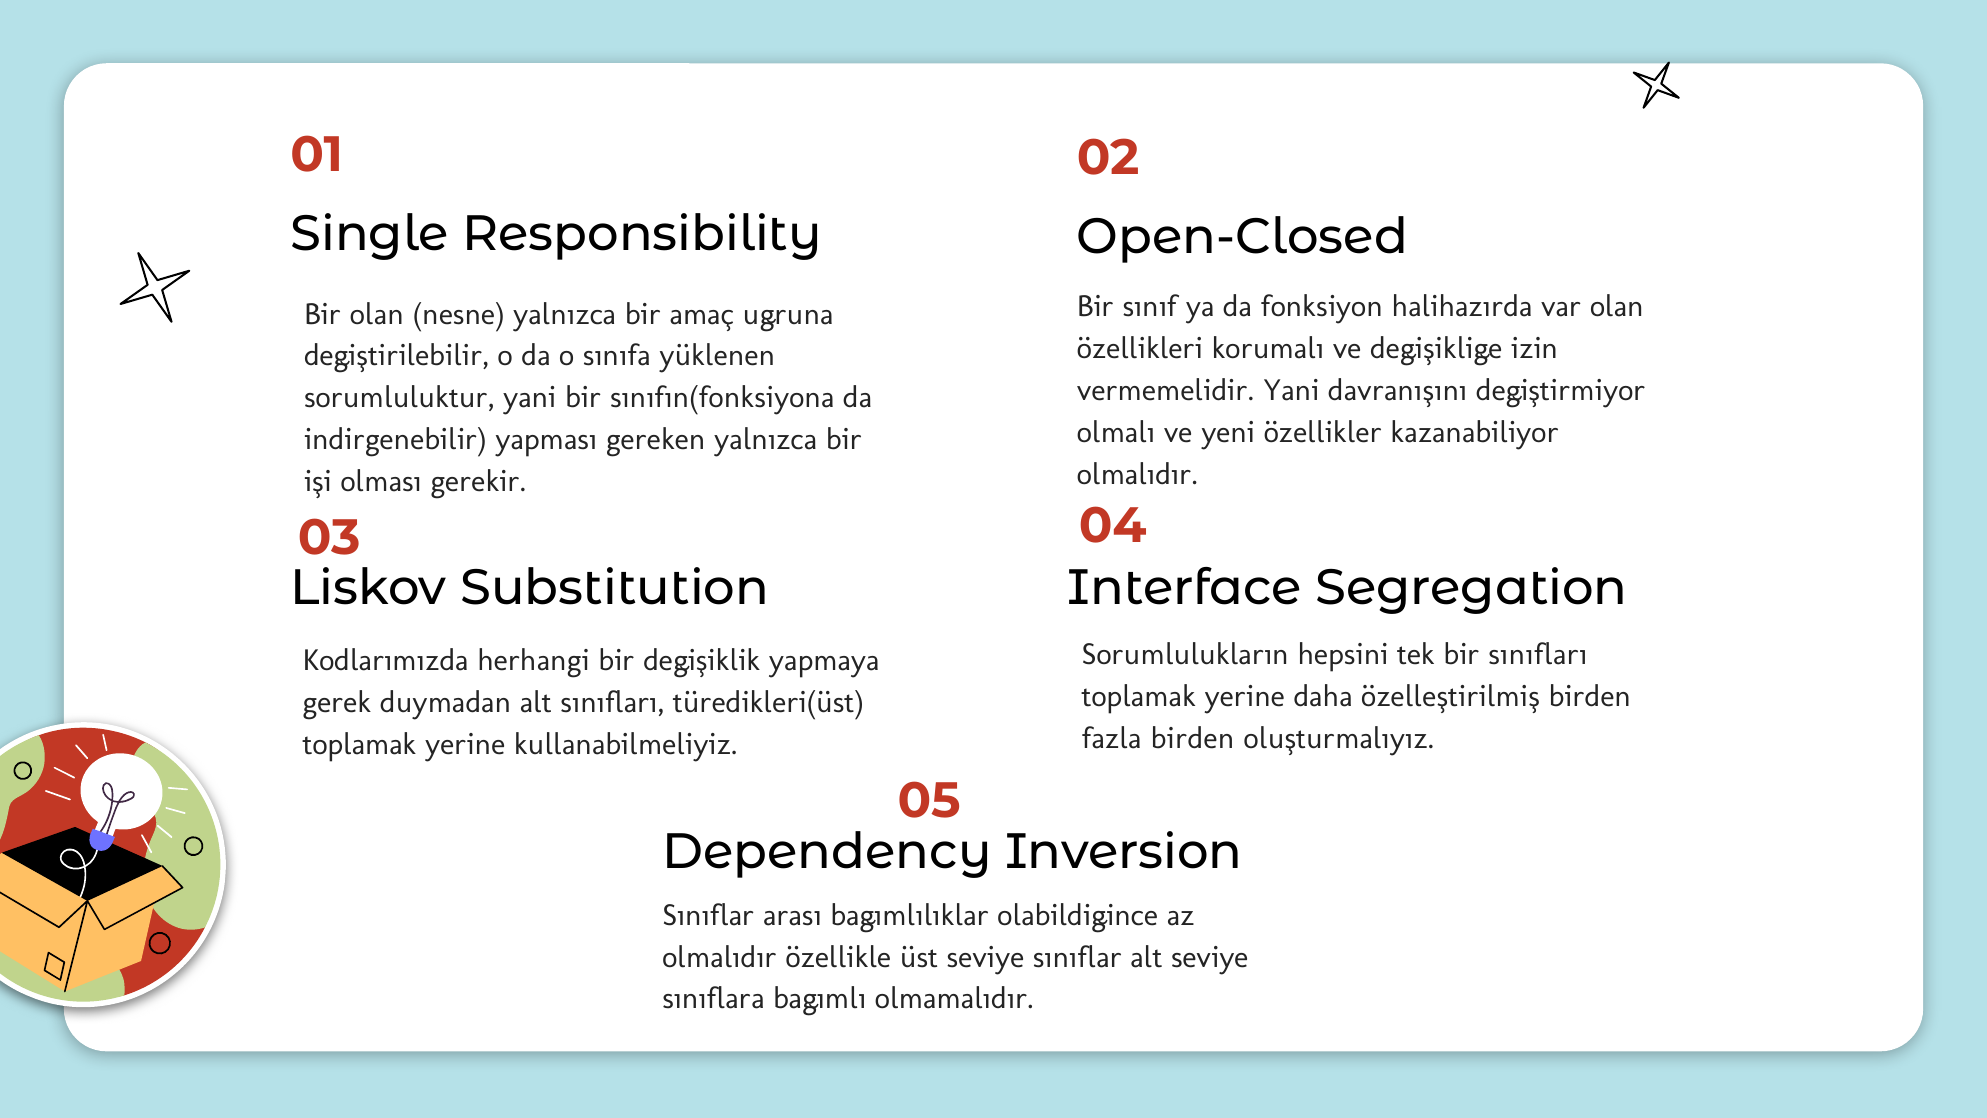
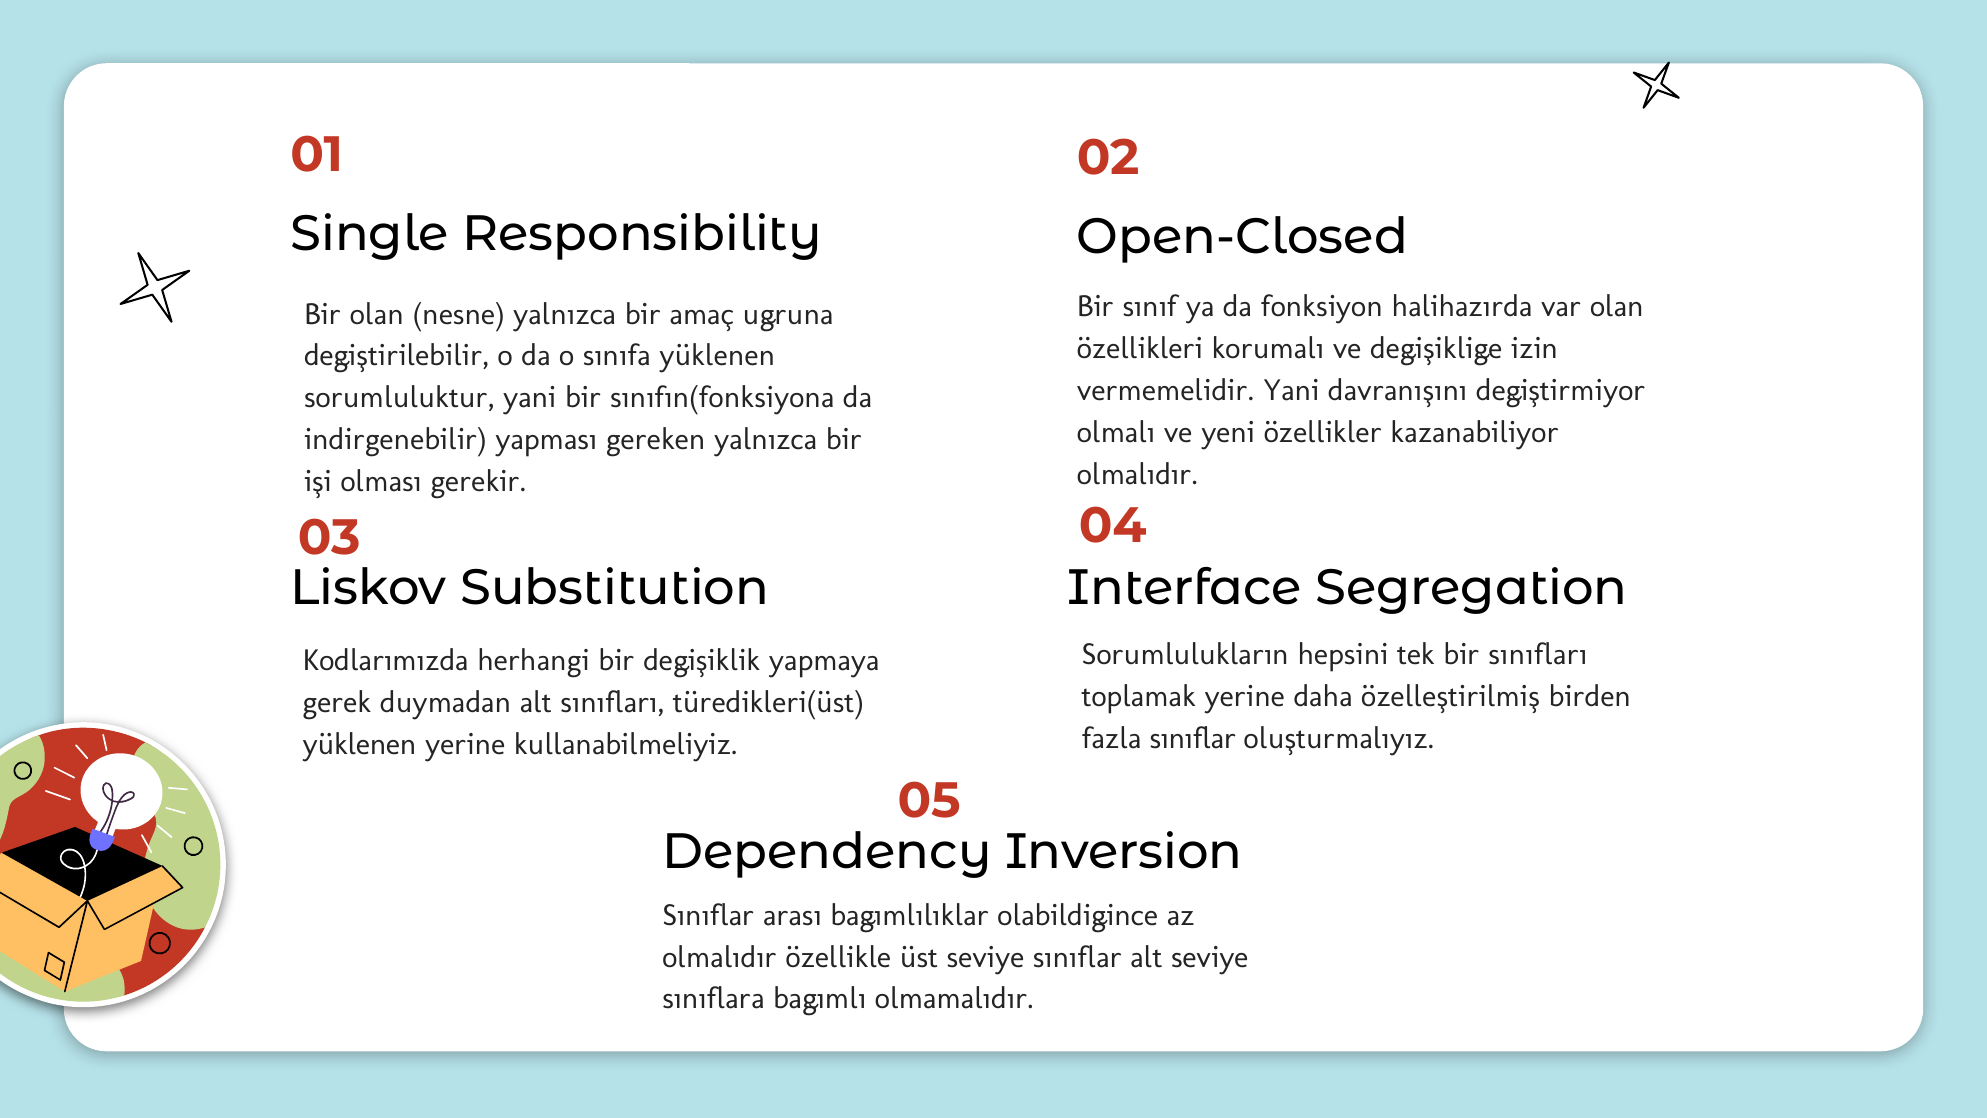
fazla birden: birden -> sınıflar
toplamak at (360, 744): toplamak -> yüklenen
